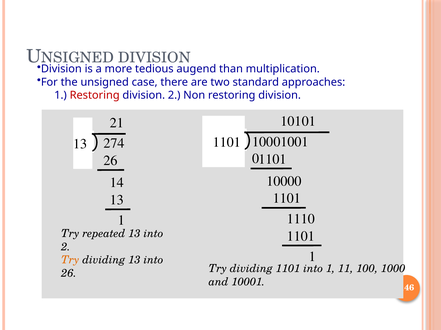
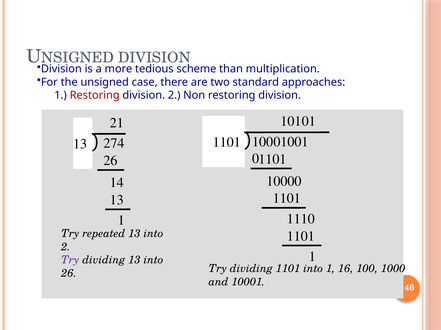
augend: augend -> scheme
Try at (70, 261) colour: orange -> purple
11: 11 -> 16
